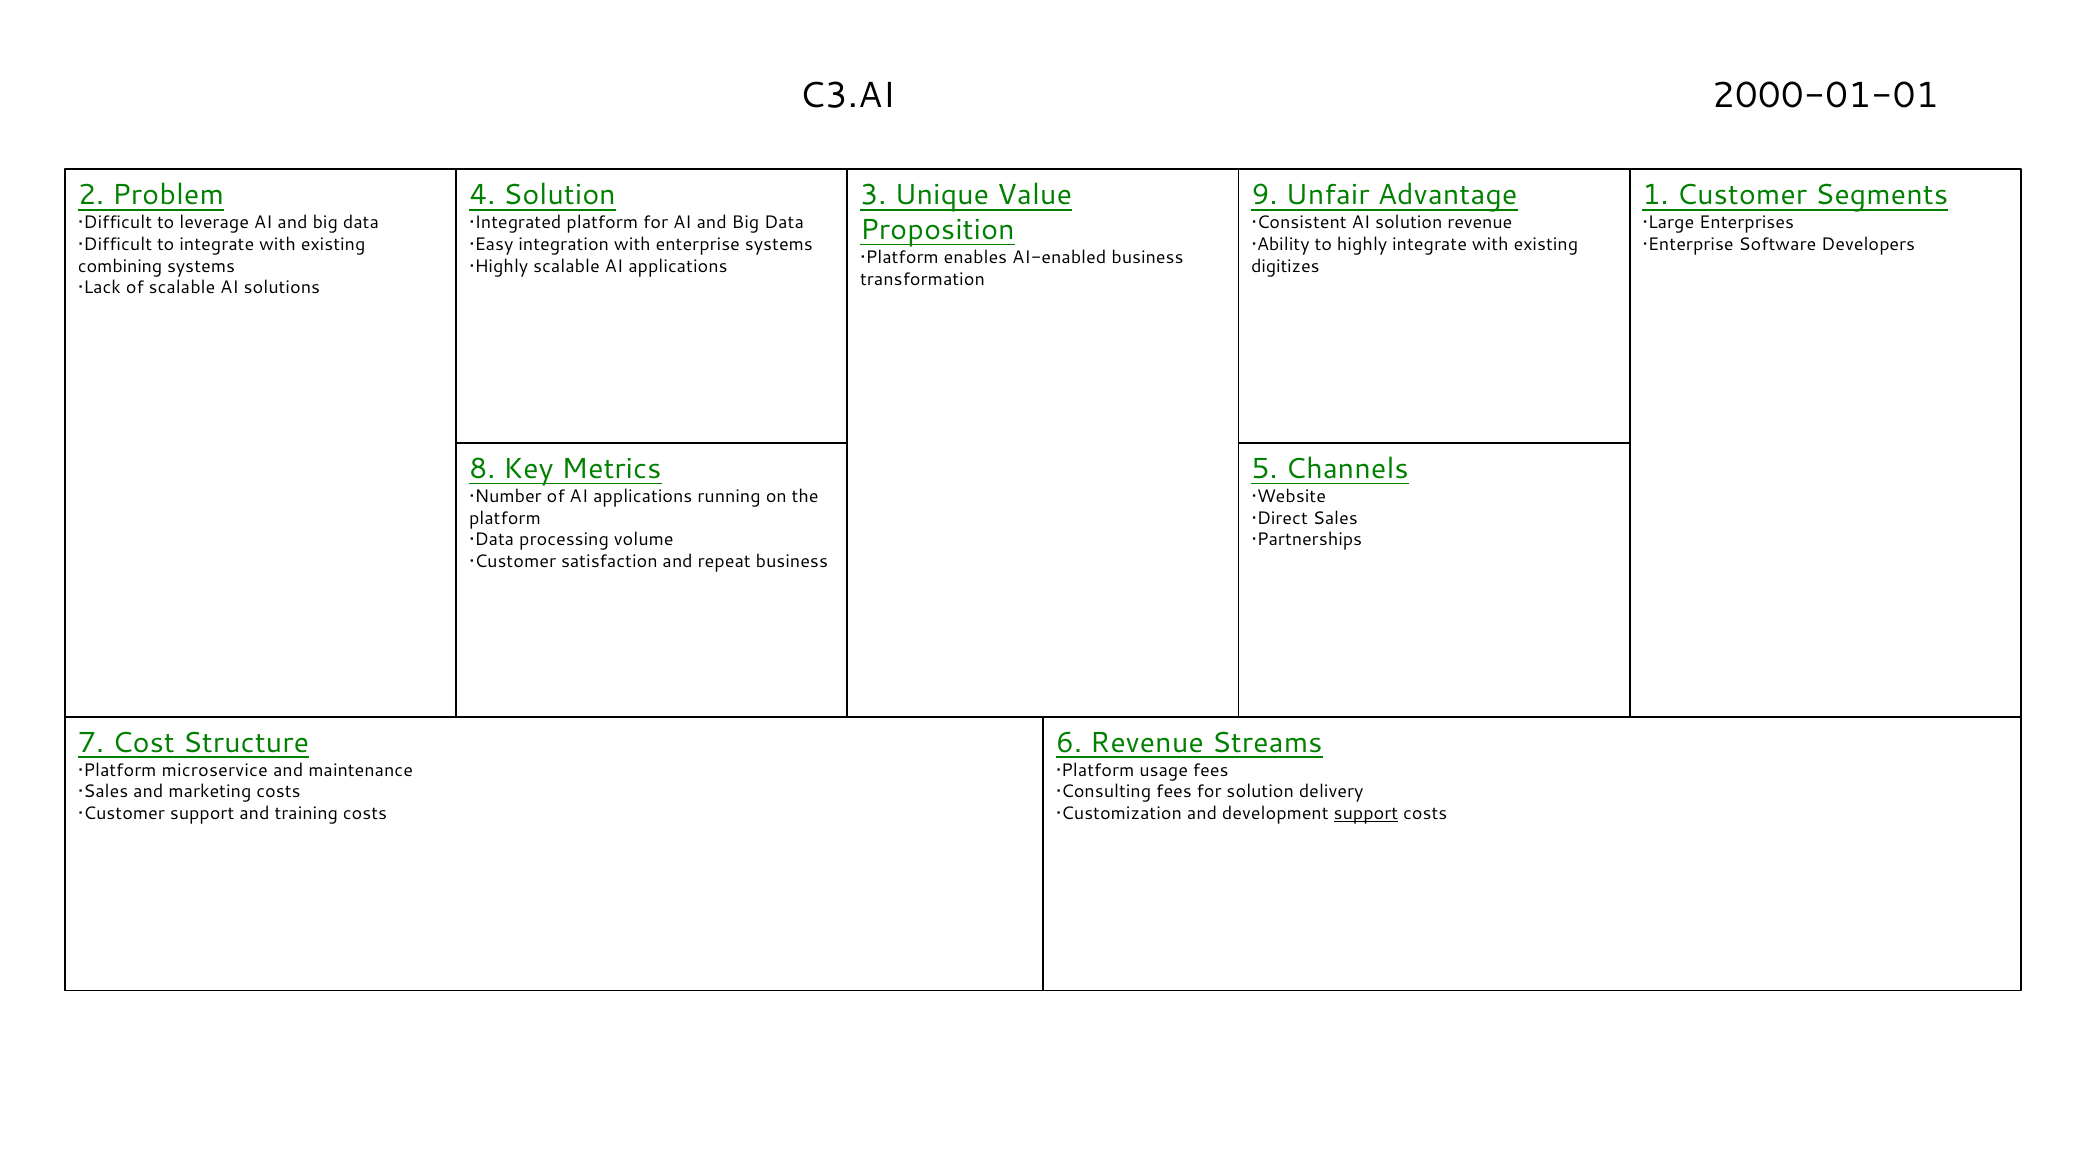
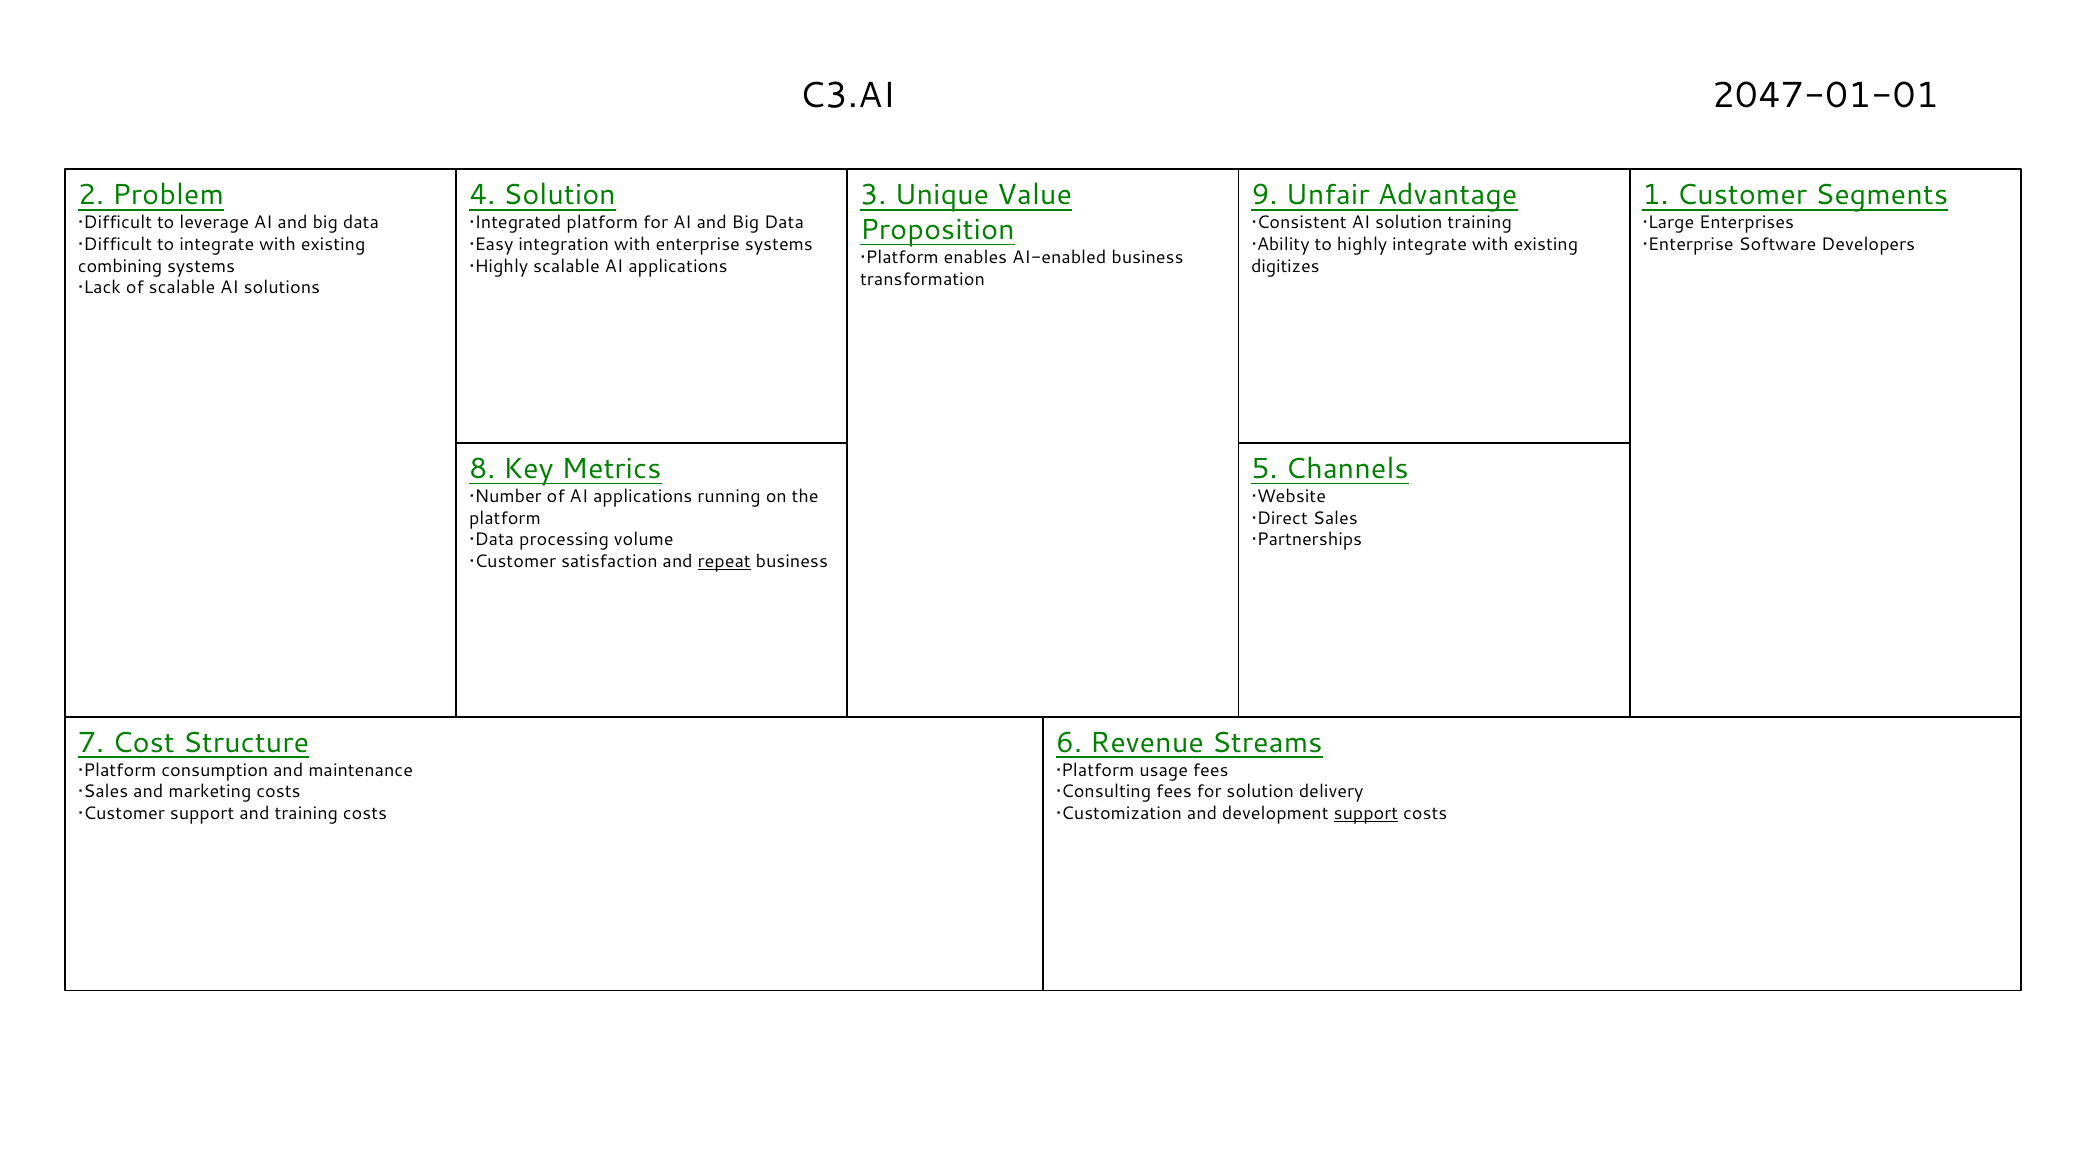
2000-01-01: 2000-01-01 -> 2047-01-01
solution revenue: revenue -> training
repeat underline: none -> present
microservice: microservice -> consumption
